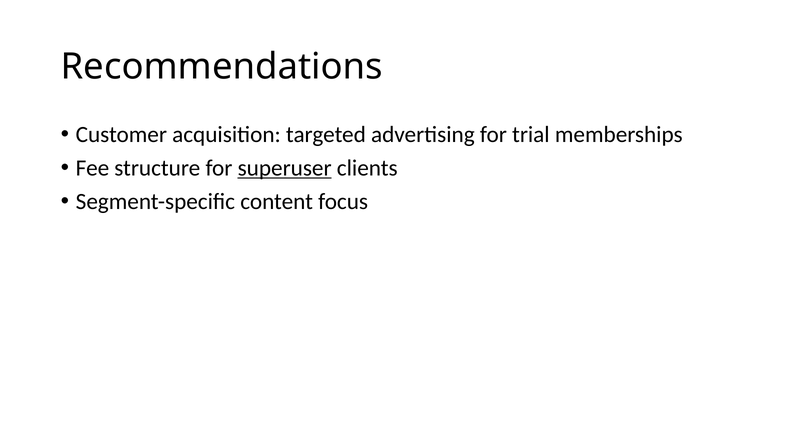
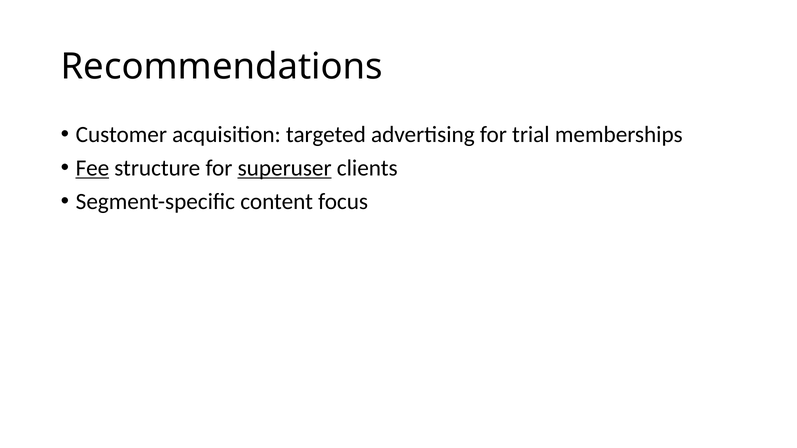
Fee underline: none -> present
